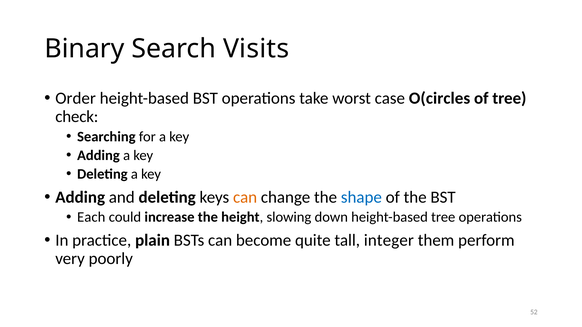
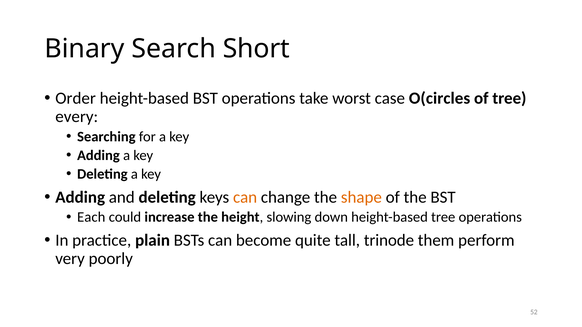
Visits: Visits -> Short
check: check -> every
shape colour: blue -> orange
integer: integer -> trinode
